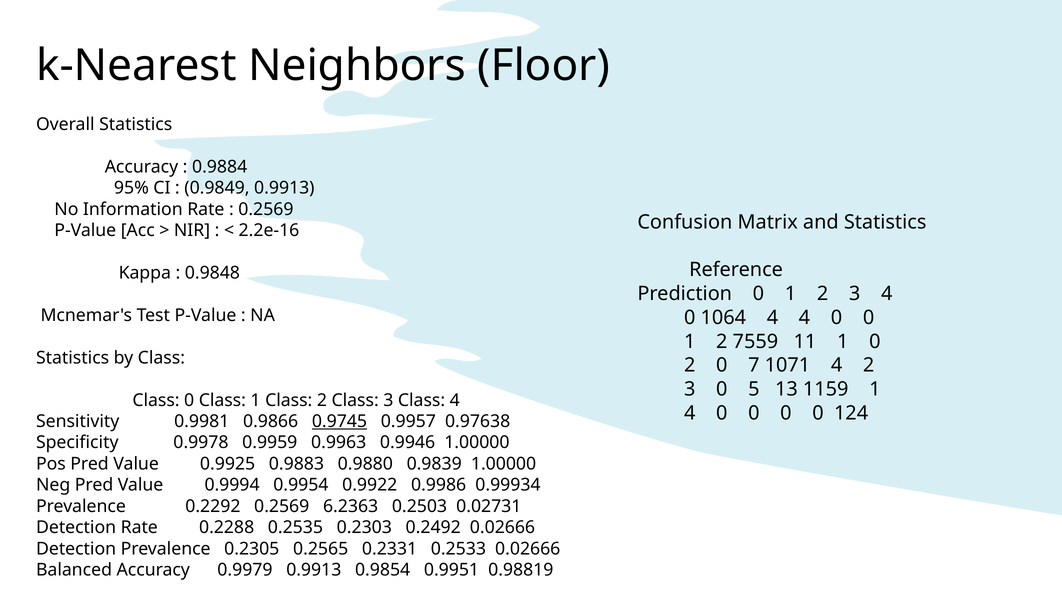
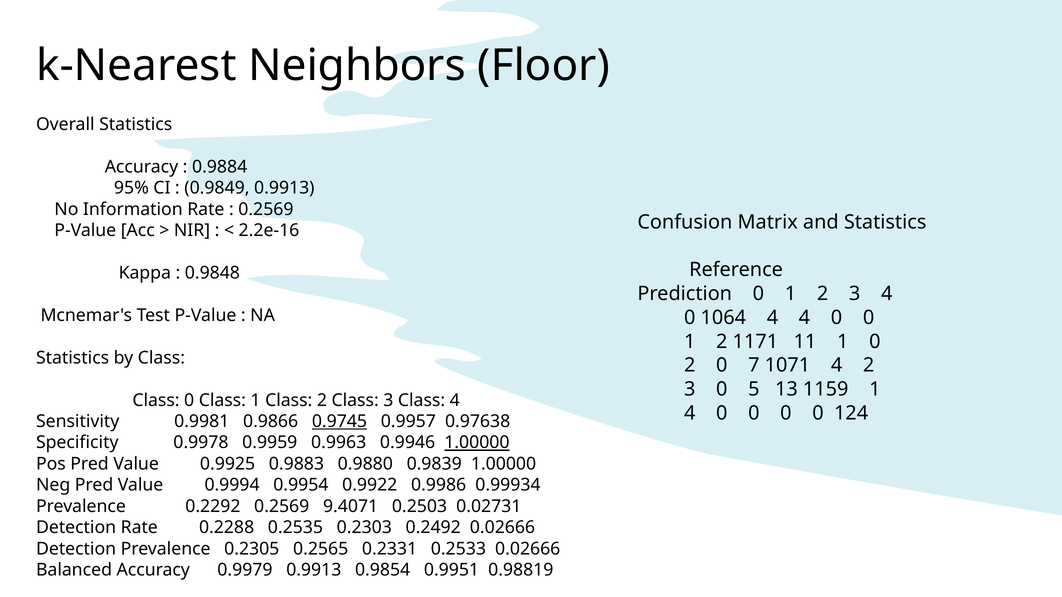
7559: 7559 -> 1171
1.00000 at (477, 443) underline: none -> present
6.2363: 6.2363 -> 9.4071
